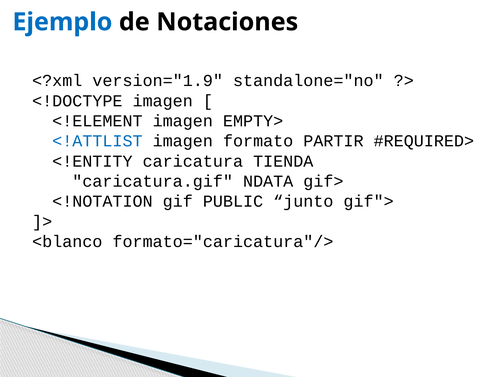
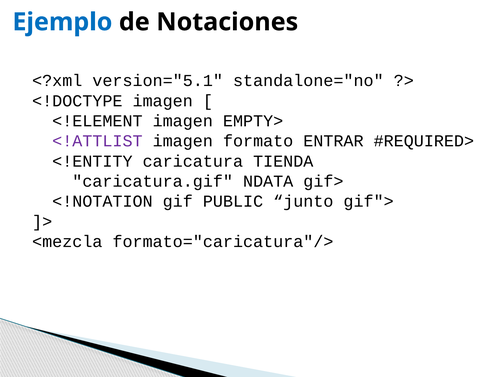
version="1.9: version="1.9 -> version="5.1
<!ATTLIST colour: blue -> purple
PARTIR: PARTIR -> ENTRAR
<blanco: <blanco -> <mezcla
